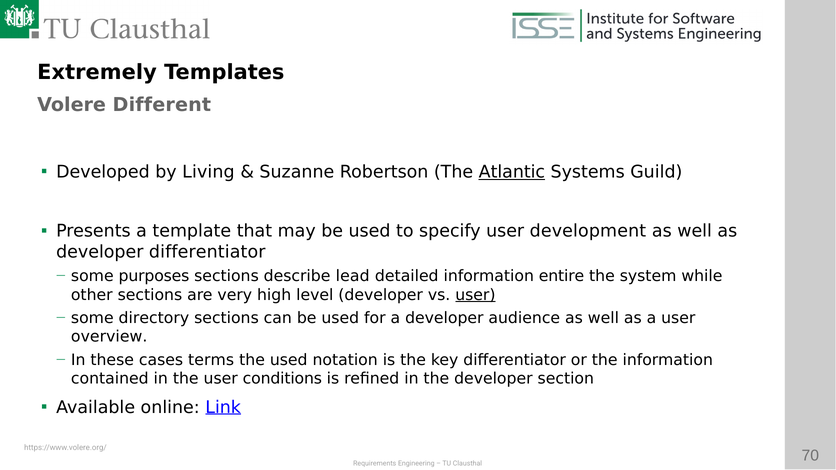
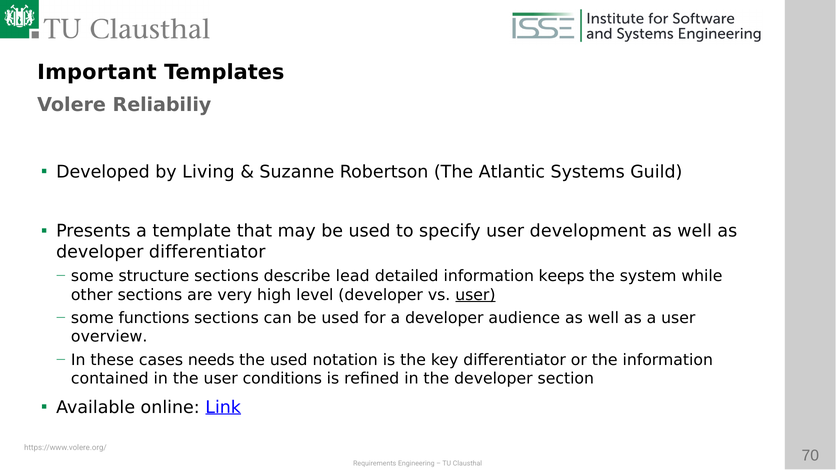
Extremely: Extremely -> Important
Different: Different -> Reliabiliy
Atlantic underline: present -> none
purposes: purposes -> structure
entire: entire -> keeps
directory: directory -> functions
terms: terms -> needs
